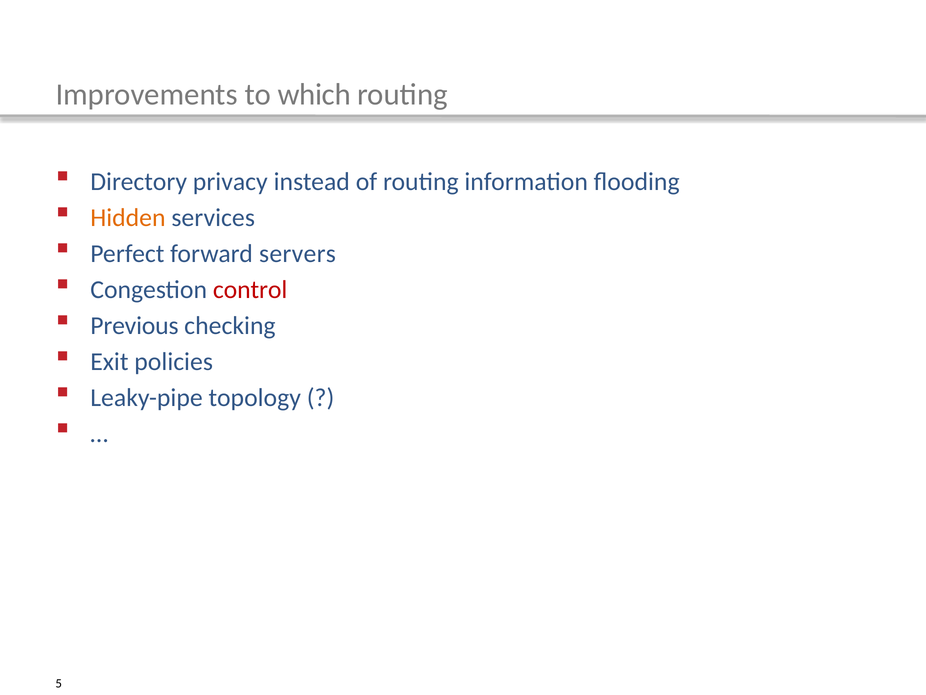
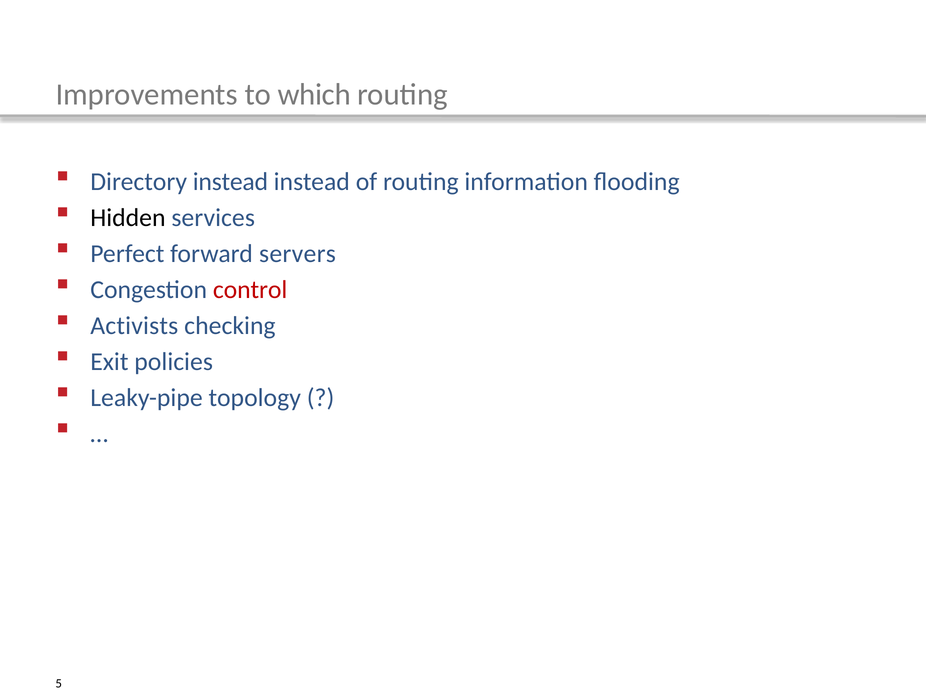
Directory privacy: privacy -> instead
Hidden colour: orange -> black
Previous: Previous -> Activists
